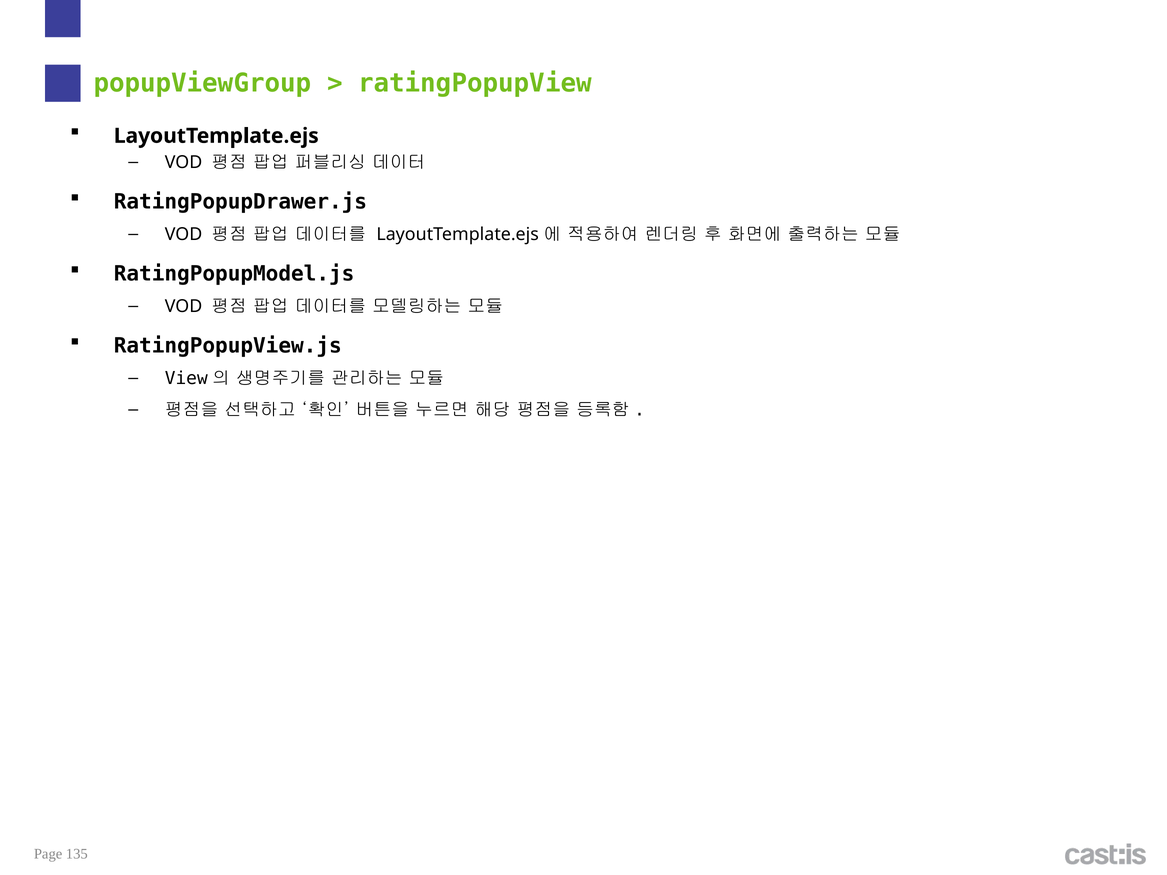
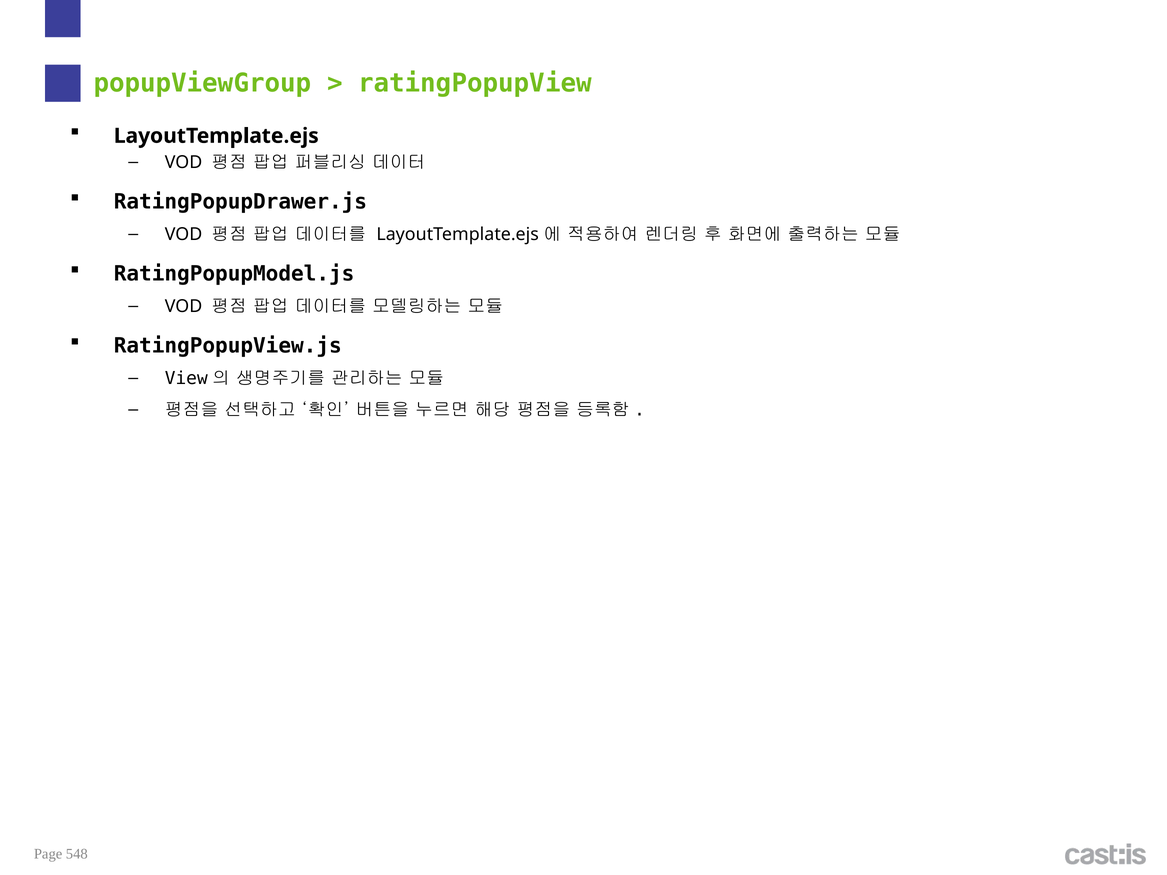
135: 135 -> 548
